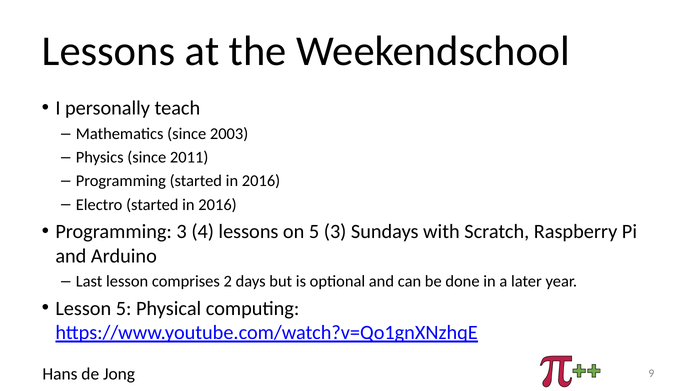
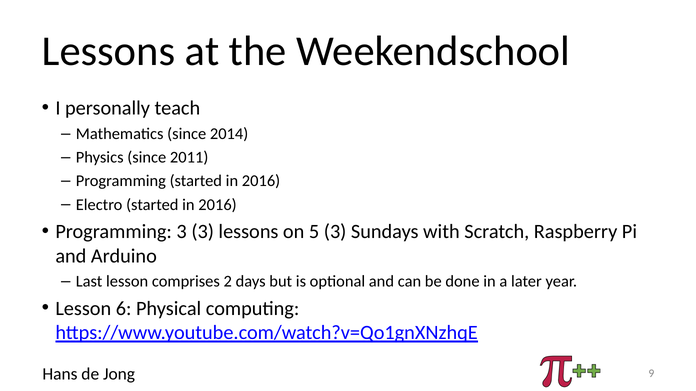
2003: 2003 -> 2014
3 4: 4 -> 3
Lesson 5: 5 -> 6
